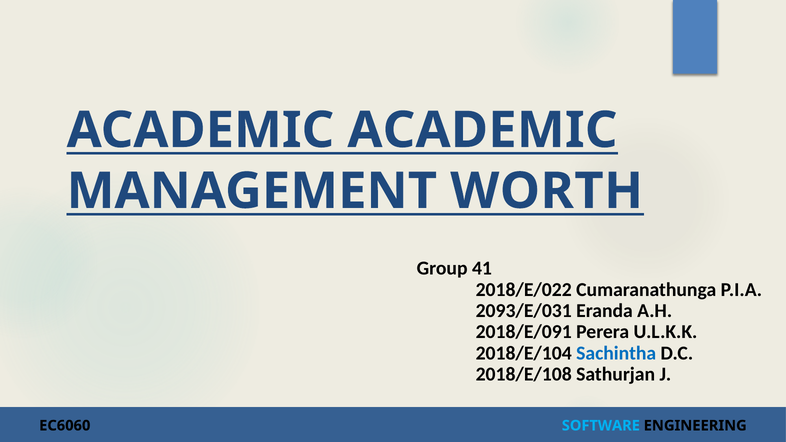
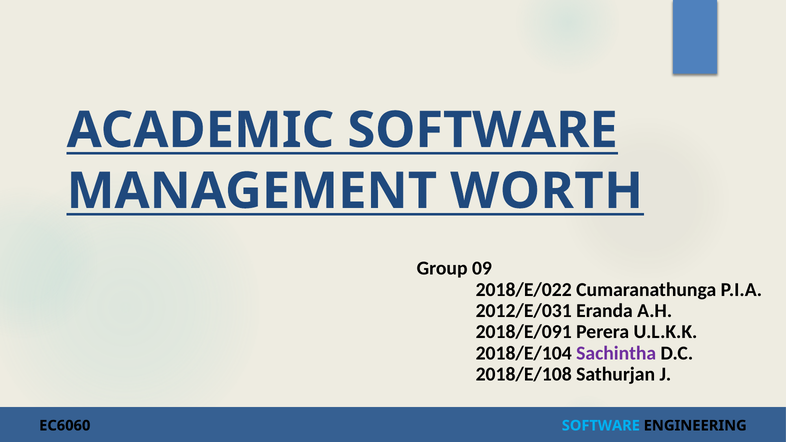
ACADEMIC ACADEMIC: ACADEMIC -> SOFTWARE
41: 41 -> 09
2093/E/031: 2093/E/031 -> 2012/E/031
Sachintha colour: blue -> purple
